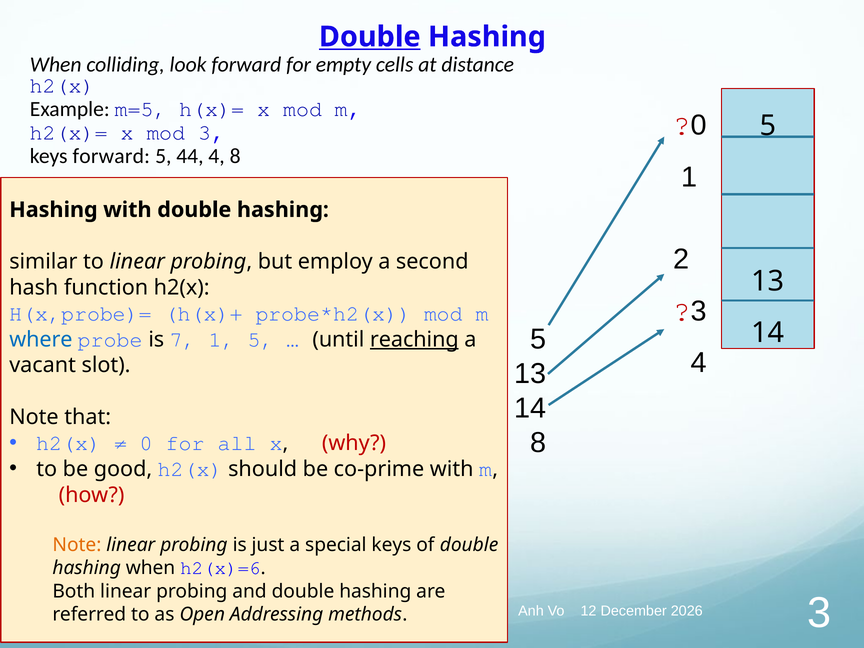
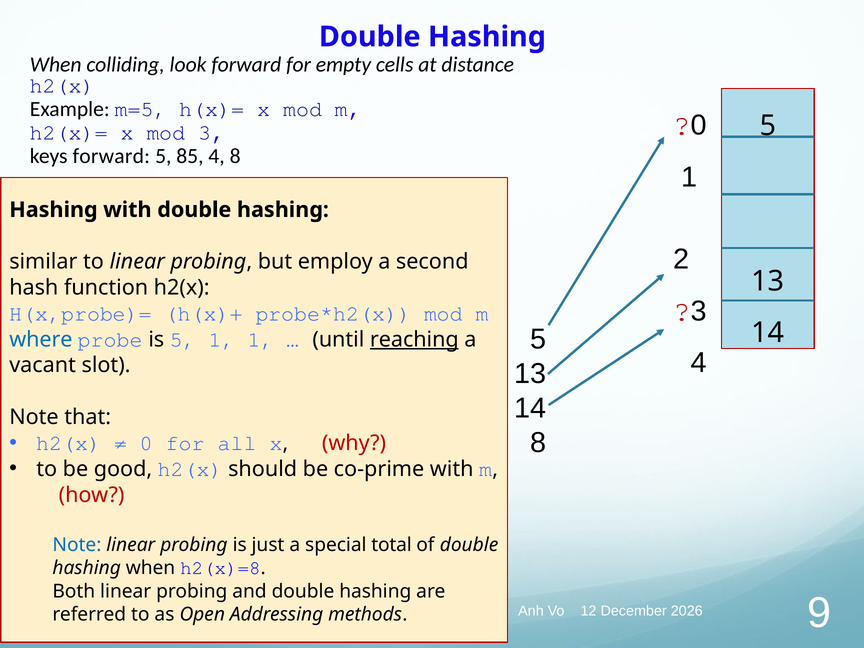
Double at (370, 37) underline: present -> none
44: 44 -> 85
is 7: 7 -> 5
1 5: 5 -> 1
Note at (77, 545) colour: orange -> blue
special keys: keys -> total
h2(x)=6: h2(x)=6 -> h2(x)=8
3 at (819, 613): 3 -> 9
